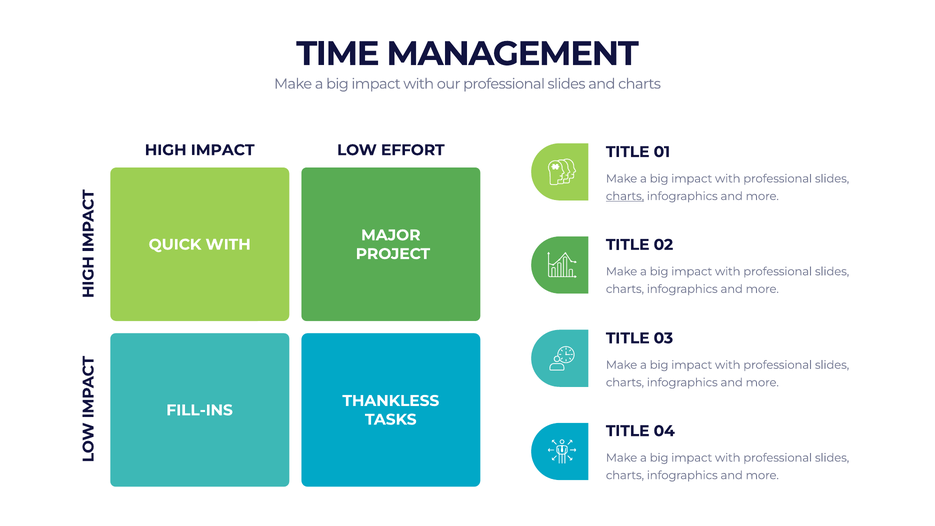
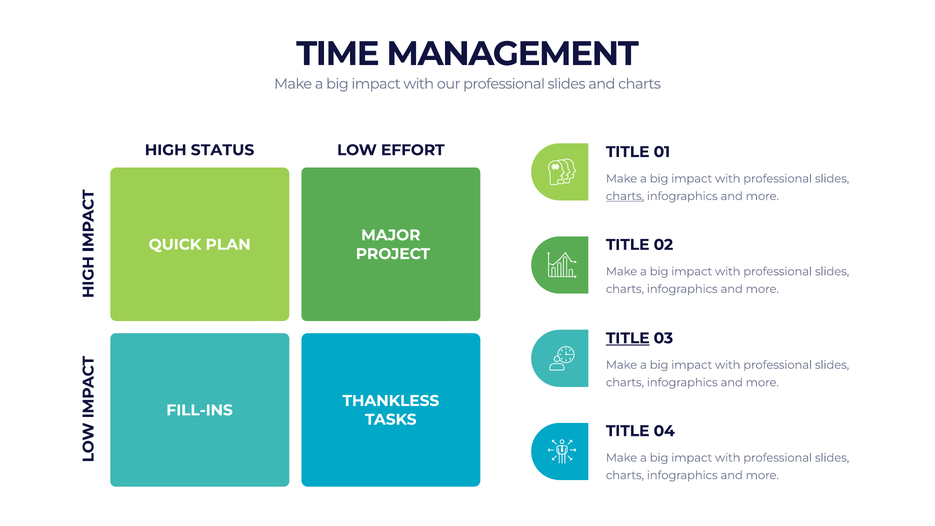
HIGH IMPACT: IMPACT -> STATUS
QUICK WITH: WITH -> PLAN
TITLE at (628, 338) underline: none -> present
